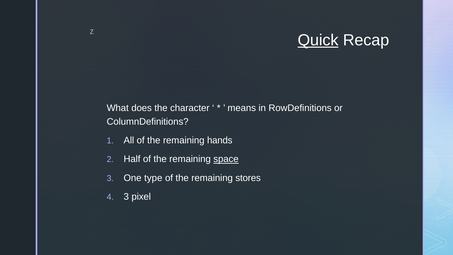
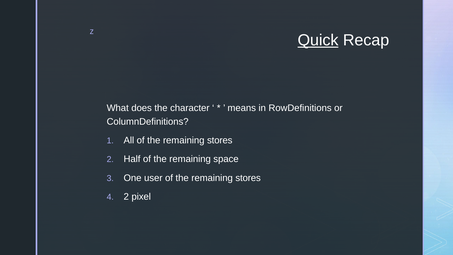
hands at (220, 140): hands -> stores
space underline: present -> none
type: type -> user
3 at (126, 197): 3 -> 2
